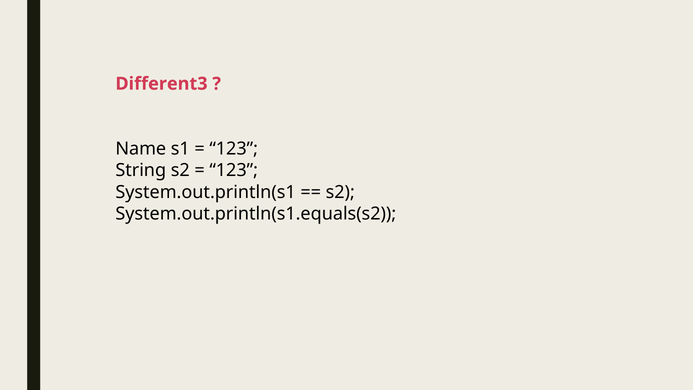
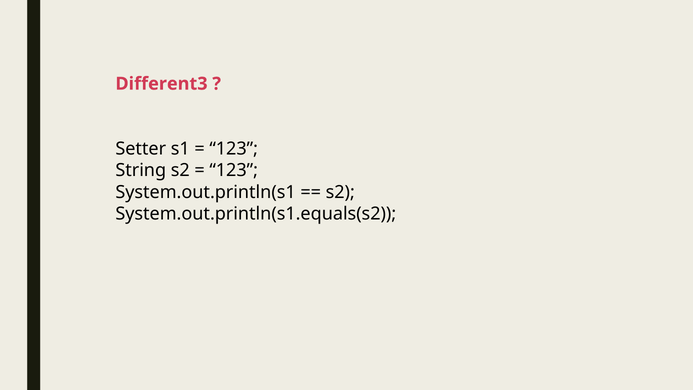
Name: Name -> Setter
